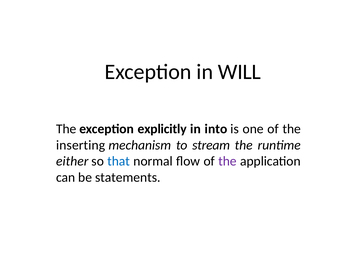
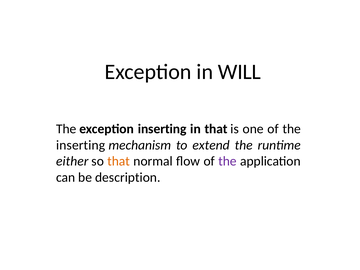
exception explicitly: explicitly -> inserting
in into: into -> that
stream: stream -> extend
that at (119, 161) colour: blue -> orange
statements: statements -> description
